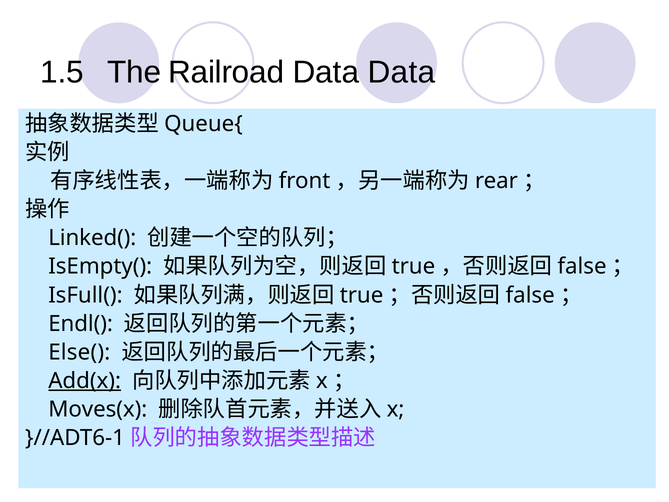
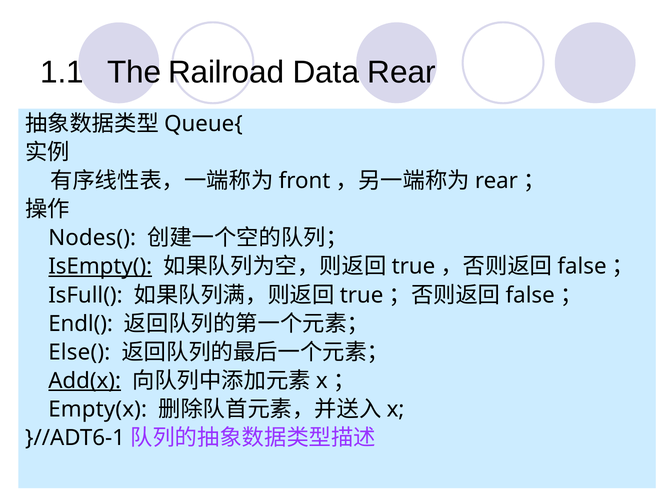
1.5: 1.5 -> 1.1
Data Data: Data -> Rear
Linked(: Linked( -> Nodes(
IsEmpty( underline: none -> present
Moves(x: Moves(x -> Empty(x
